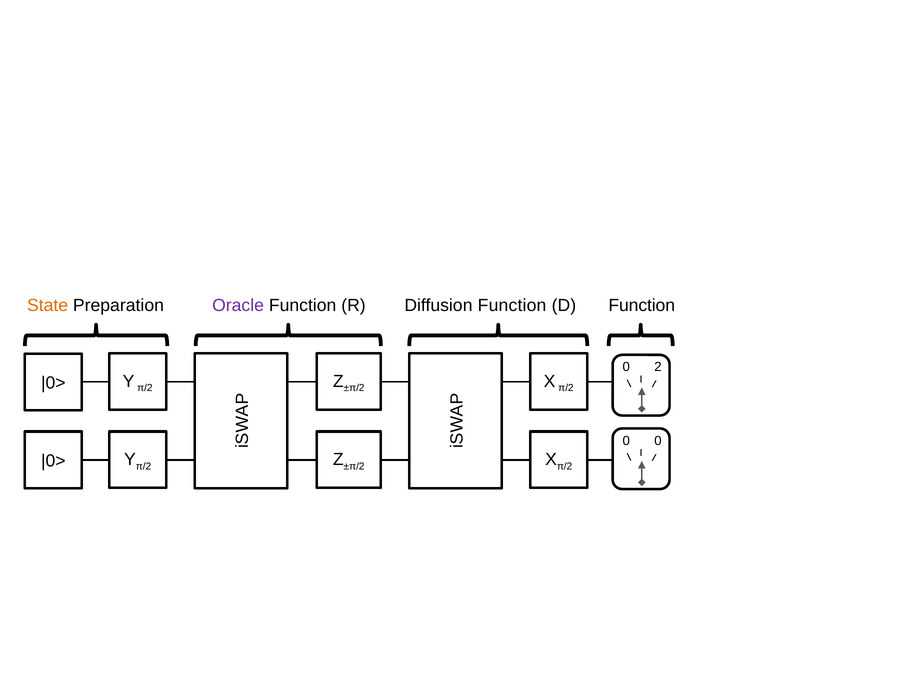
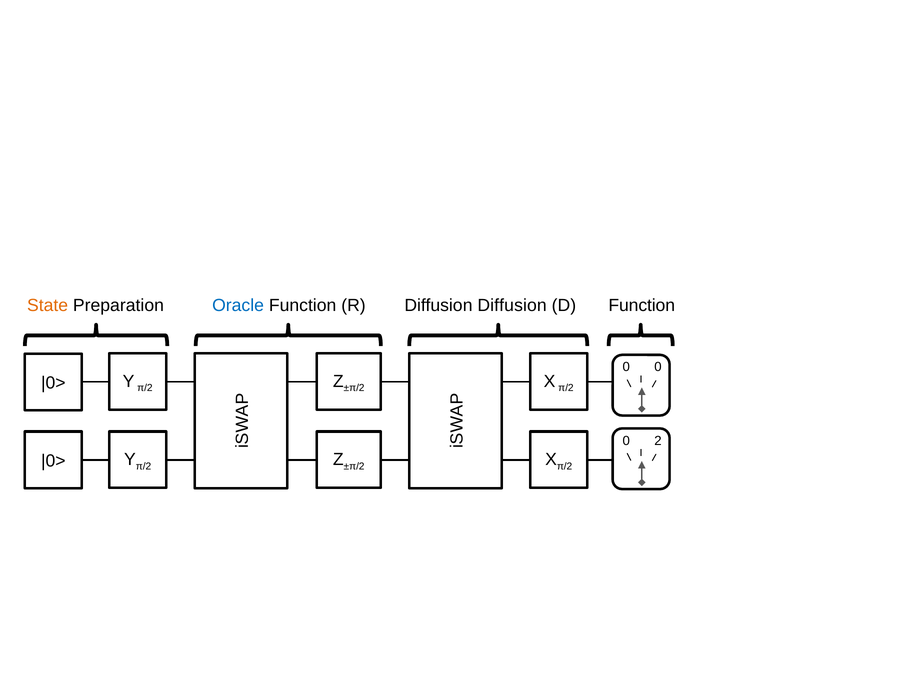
Oracle colour: purple -> blue
Diffusion Function: Function -> Diffusion
0 2: 2 -> 0
0 at (658, 441): 0 -> 2
